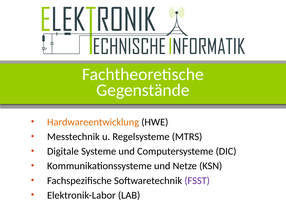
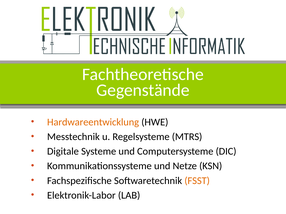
FSST colour: purple -> orange
